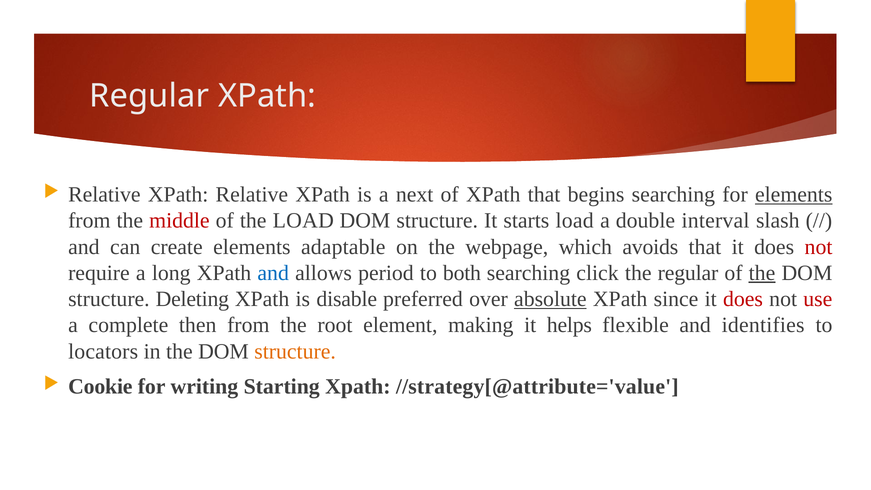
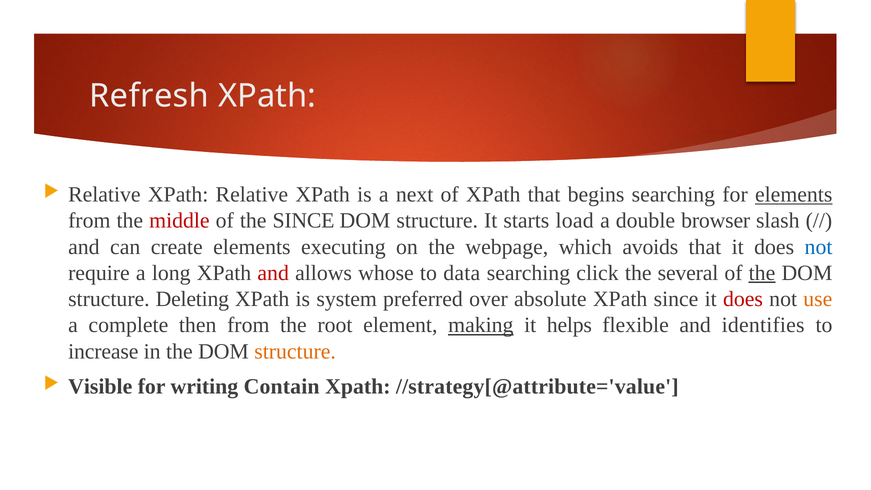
Regular at (149, 96): Regular -> Refresh
the LOAD: LOAD -> SINCE
interval: interval -> browser
adaptable: adaptable -> executing
not at (819, 247) colour: red -> blue
and at (273, 273) colour: blue -> red
period: period -> whose
both: both -> data
the regular: regular -> several
disable: disable -> system
absolute underline: present -> none
use colour: red -> orange
making underline: none -> present
locators: locators -> increase
Cookie: Cookie -> Visible
Starting: Starting -> Contain
